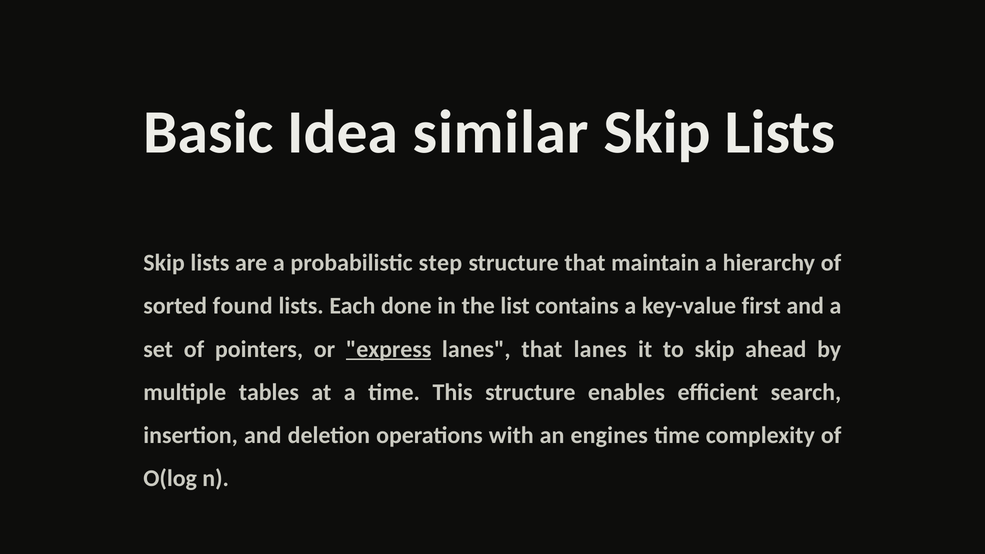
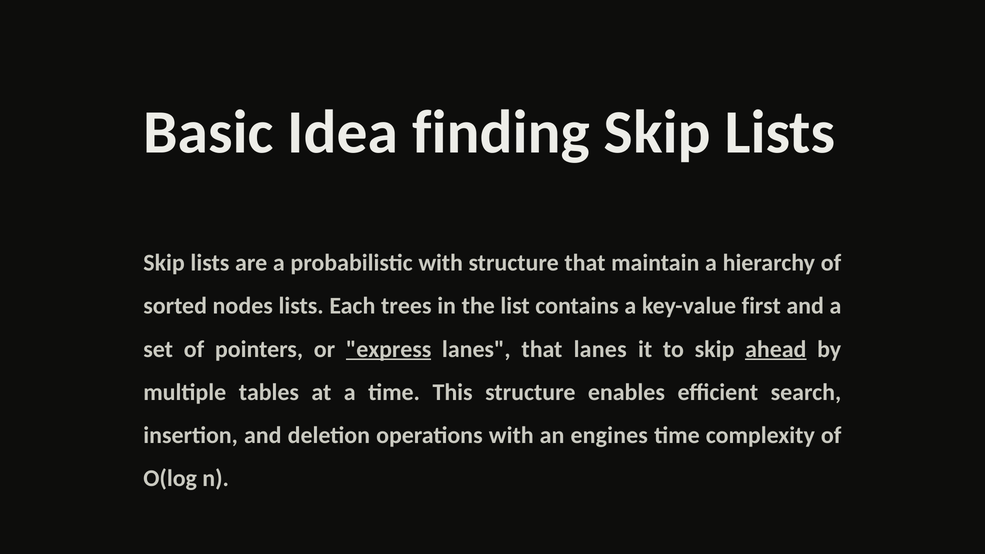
similar: similar -> finding
probabilistic step: step -> with
found: found -> nodes
done: done -> trees
ahead underline: none -> present
